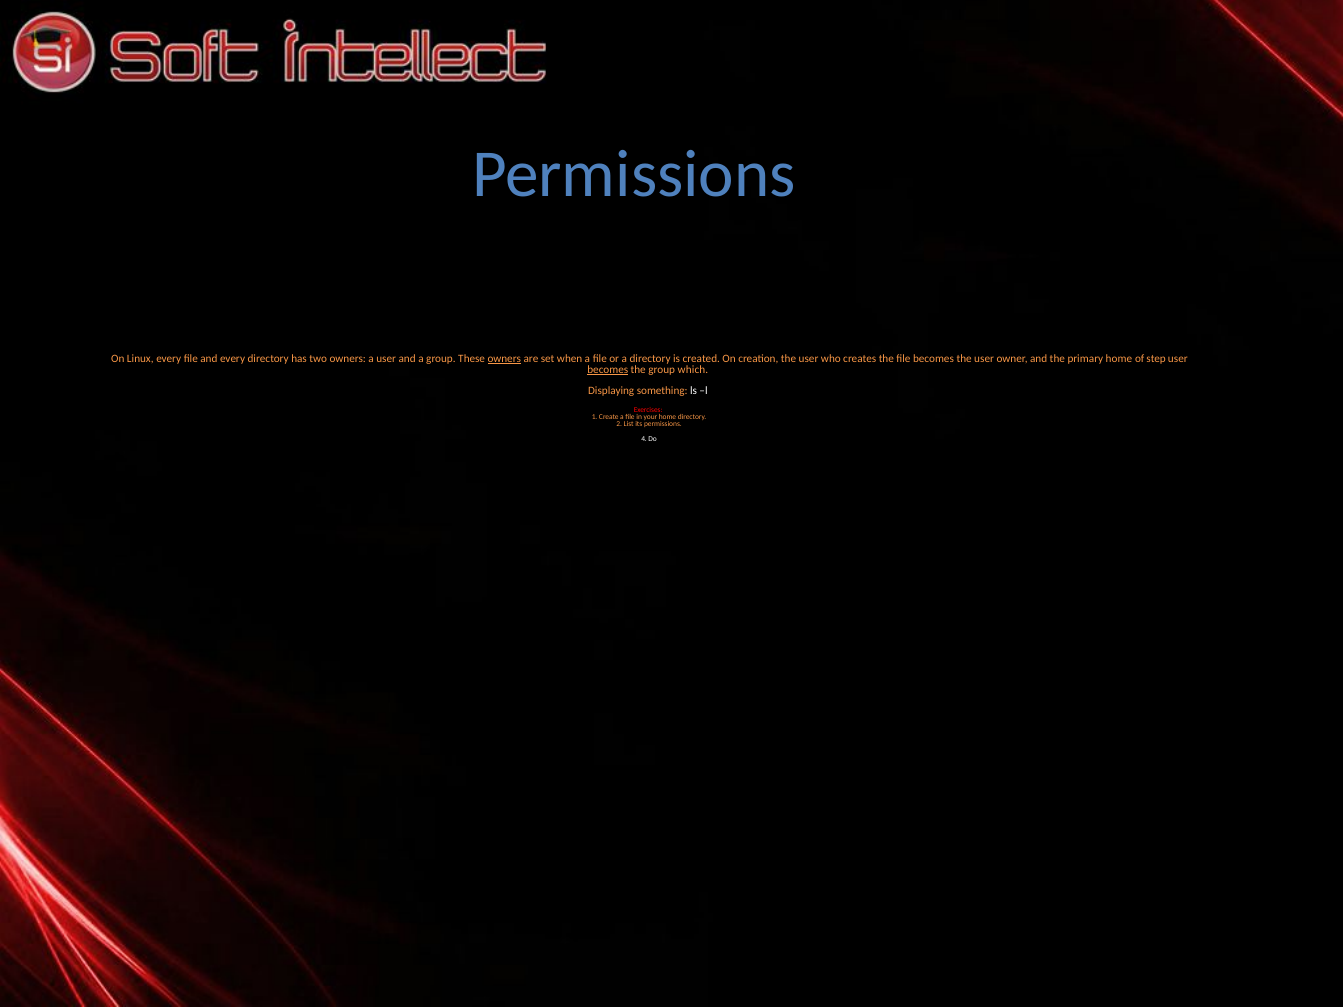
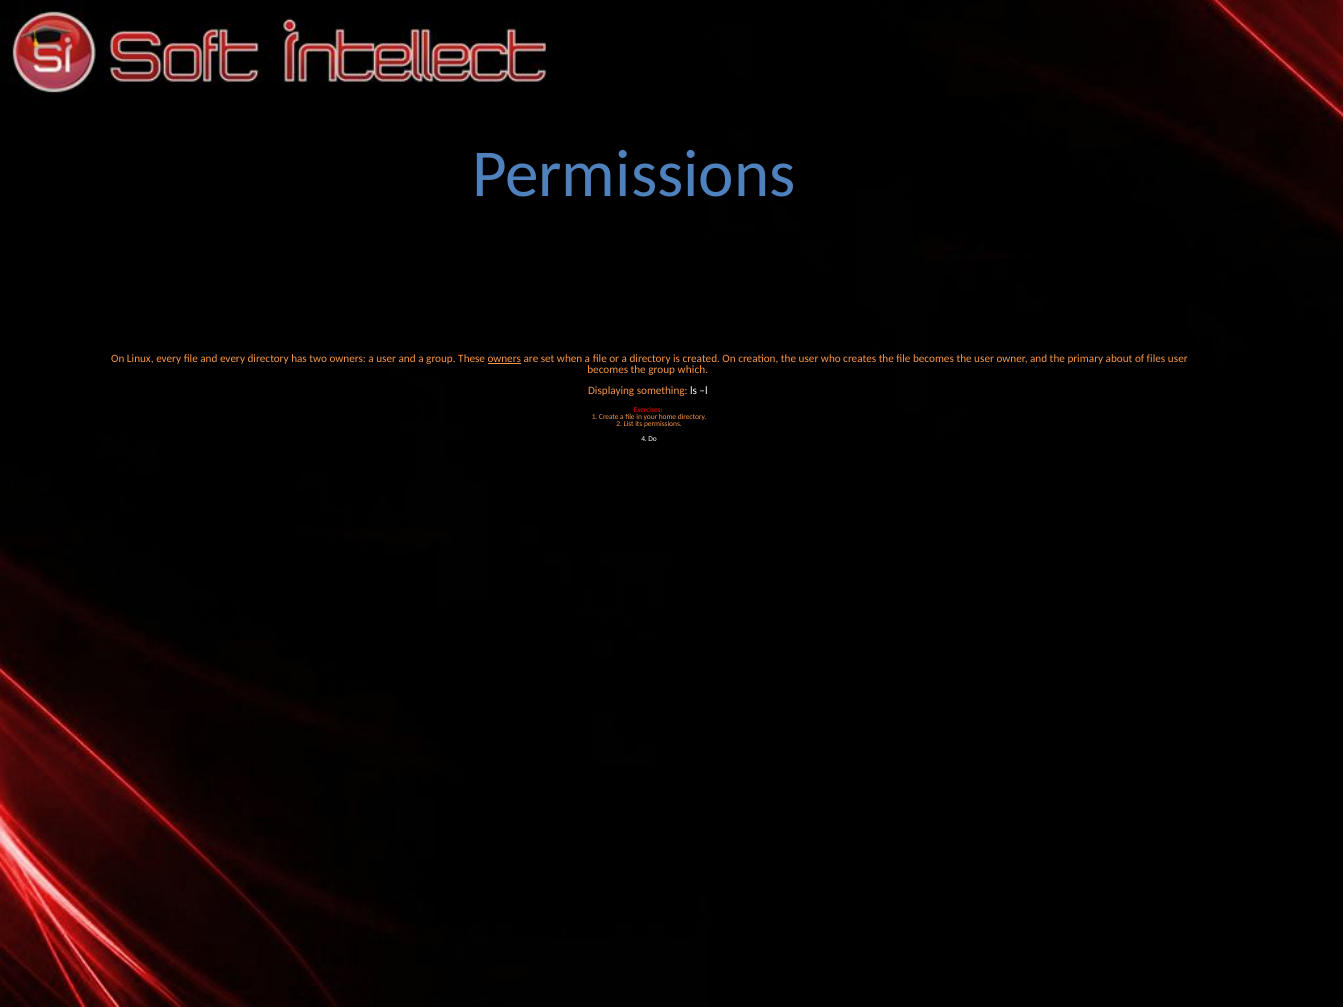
primary home: home -> about
step: step -> files
becomes at (608, 370) underline: present -> none
